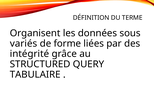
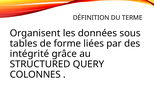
variés: variés -> tables
TABULAIRE: TABULAIRE -> COLONNES
